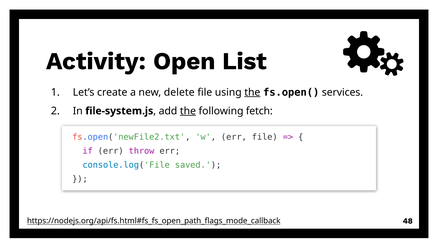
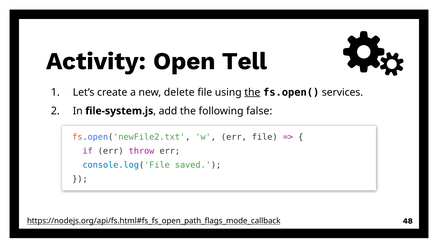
List: List -> Tell
the at (188, 111) underline: present -> none
fetch: fetch -> false
